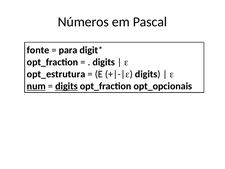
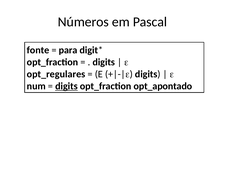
opt_estrutura: opt_estrutura -> opt_regulares
num underline: present -> none
opt_opcionais: opt_opcionais -> opt_apontado
